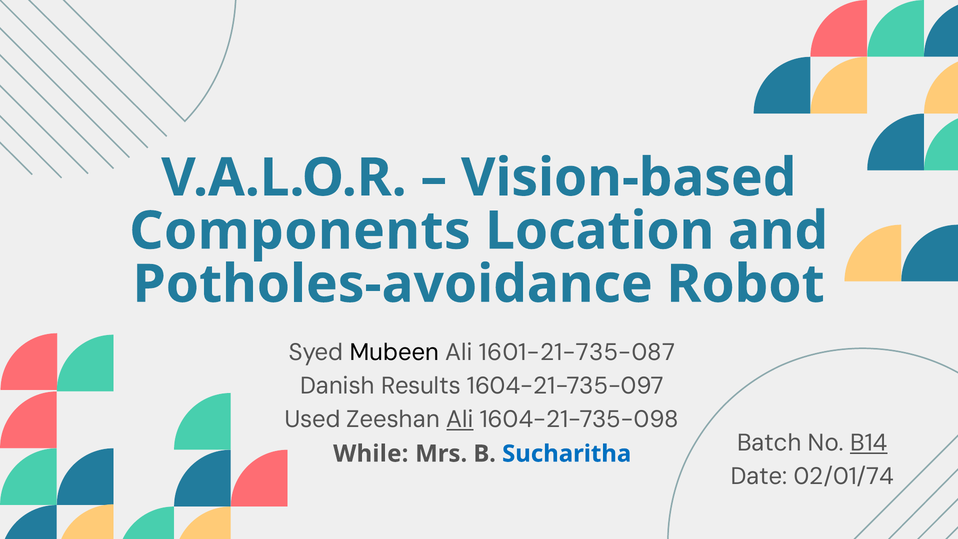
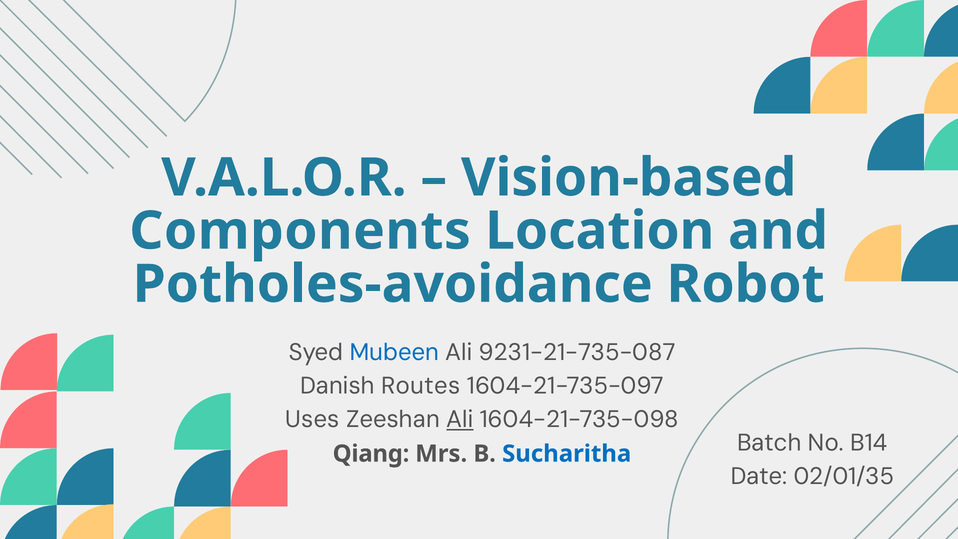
Mubeen colour: black -> blue
1601-21-735-087: 1601-21-735-087 -> 9231-21-735-087
Results: Results -> Routes
Used: Used -> Uses
B14 underline: present -> none
While: While -> Qiang
02/01/74: 02/01/74 -> 02/01/35
